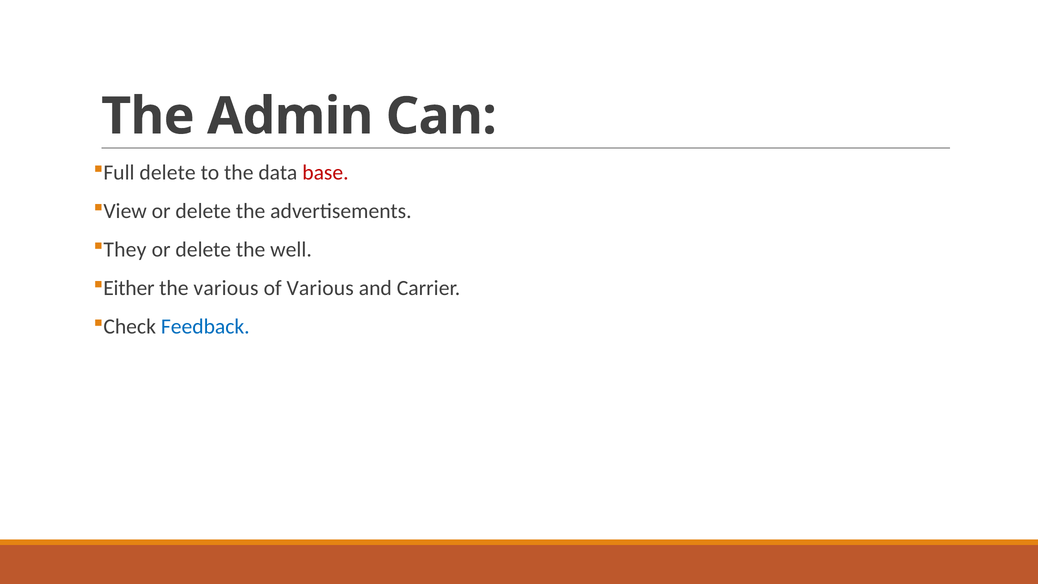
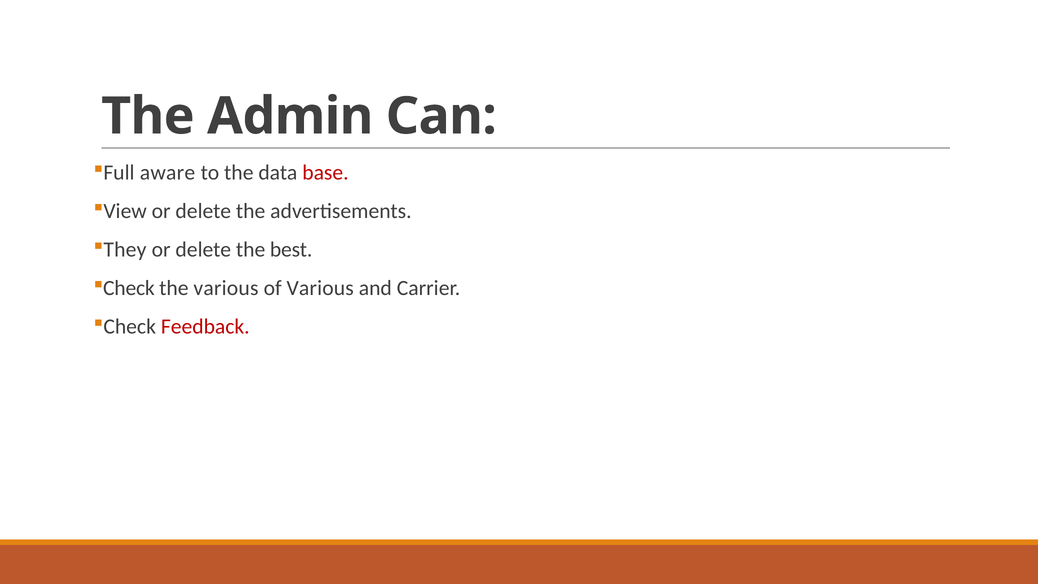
Full delete: delete -> aware
well: well -> best
Either at (129, 288): Either -> Check
Feedback colour: blue -> red
